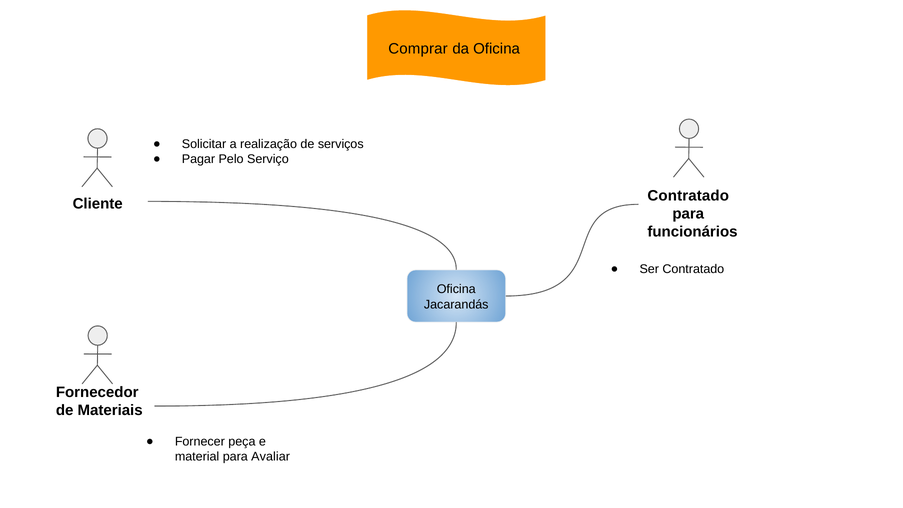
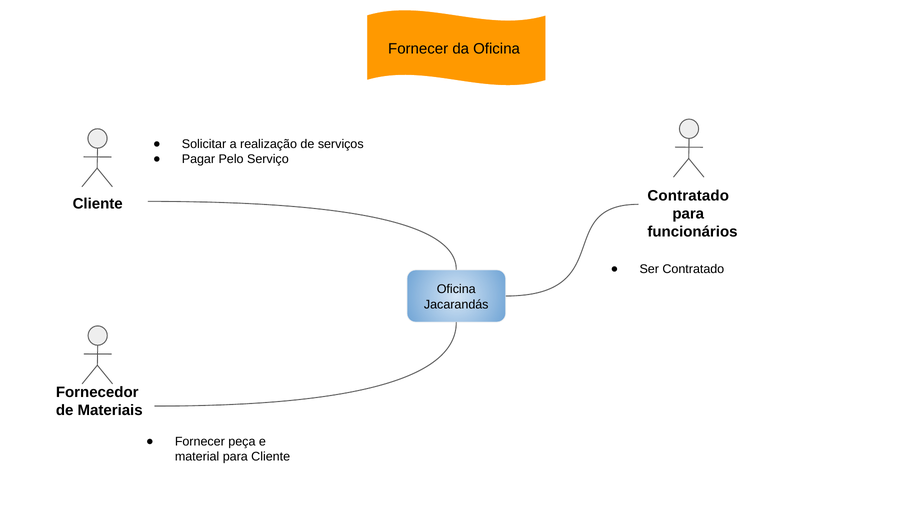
Comprar at (418, 49): Comprar -> Fornecer
para Avaliar: Avaliar -> Cliente
